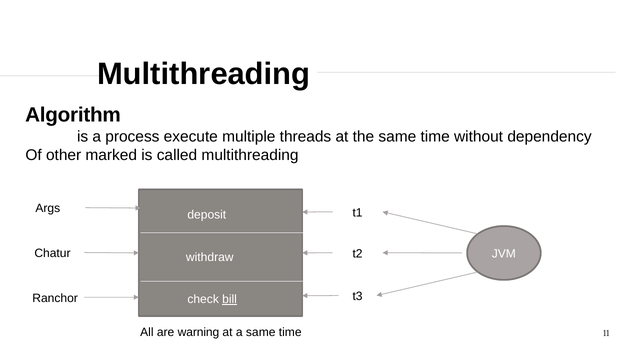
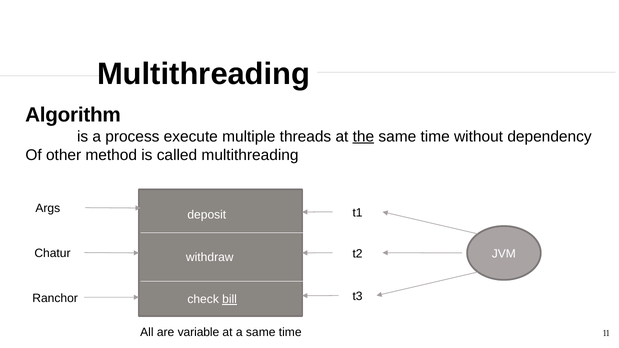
the underline: none -> present
marked: marked -> method
warning: warning -> variable
